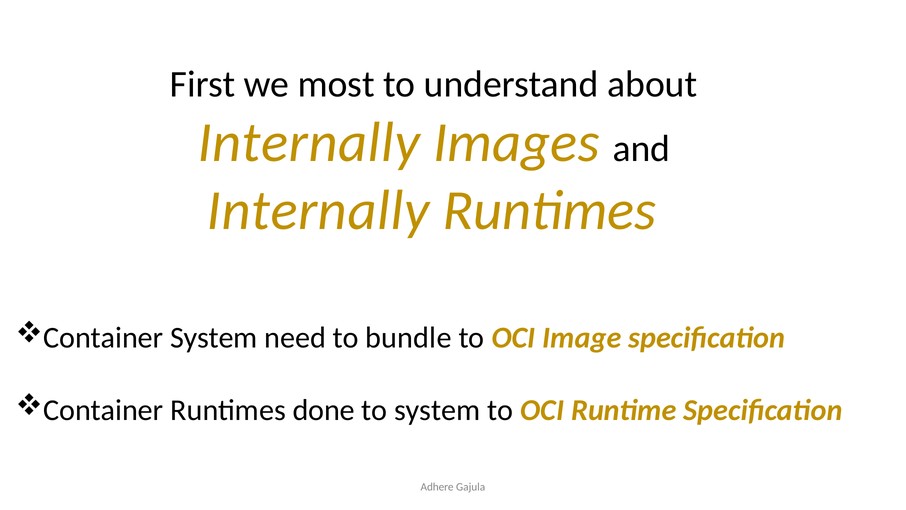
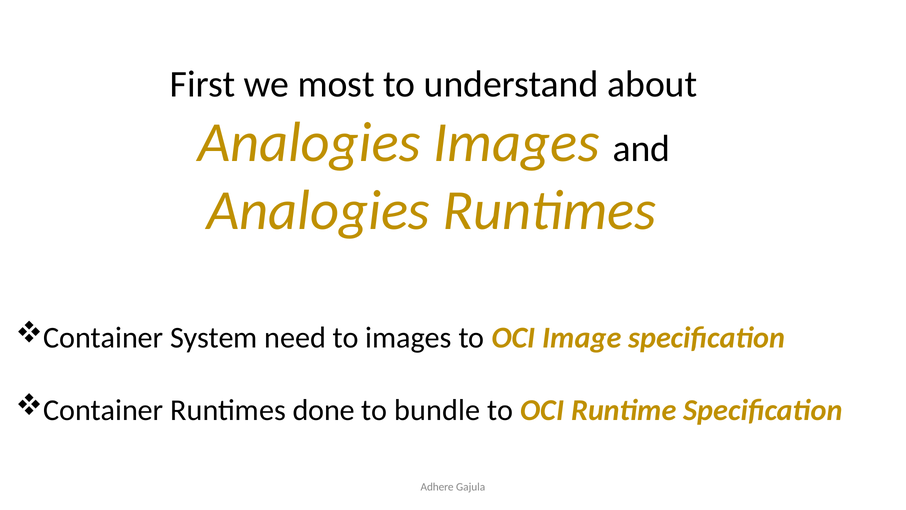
Internally at (309, 142): Internally -> Analogies
Internally at (318, 210): Internally -> Analogies
to bundle: bundle -> images
to system: system -> bundle
